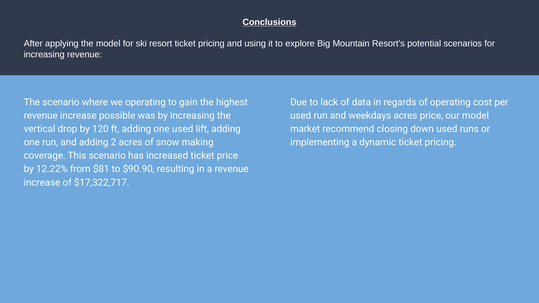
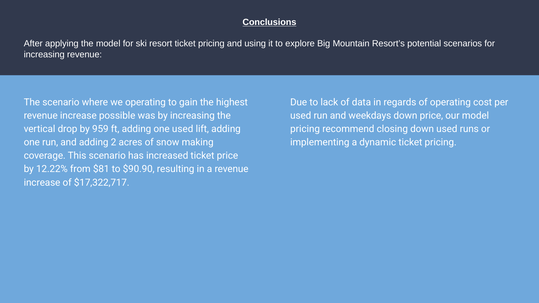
weekdays acres: acres -> down
120: 120 -> 959
market at (305, 129): market -> pricing
